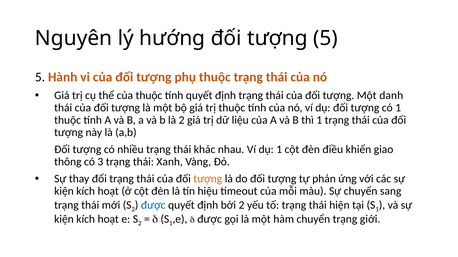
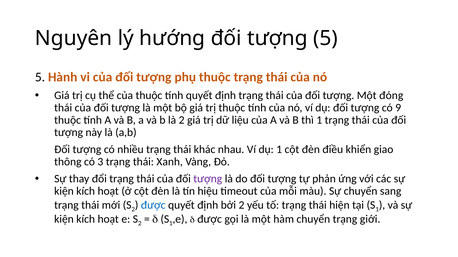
danh: danh -> đóng
có 1: 1 -> 9
tượng at (208, 179) colour: orange -> purple
